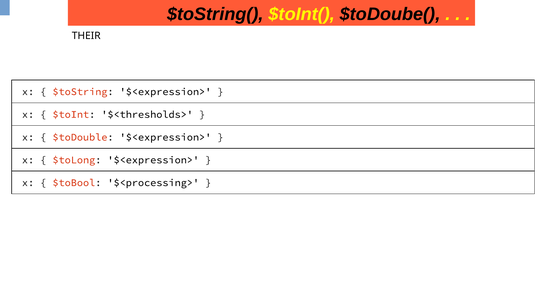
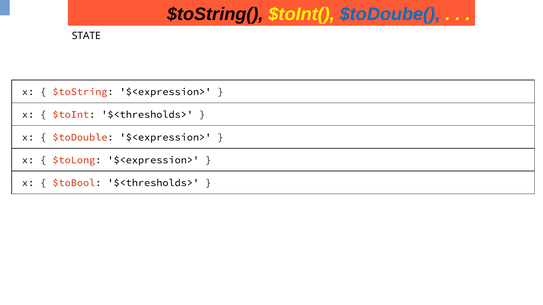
$toDoube( colour: black -> blue
THEIR: THEIR -> STATE
$toBool $<processing>: $<processing> -> $<thresholds>
